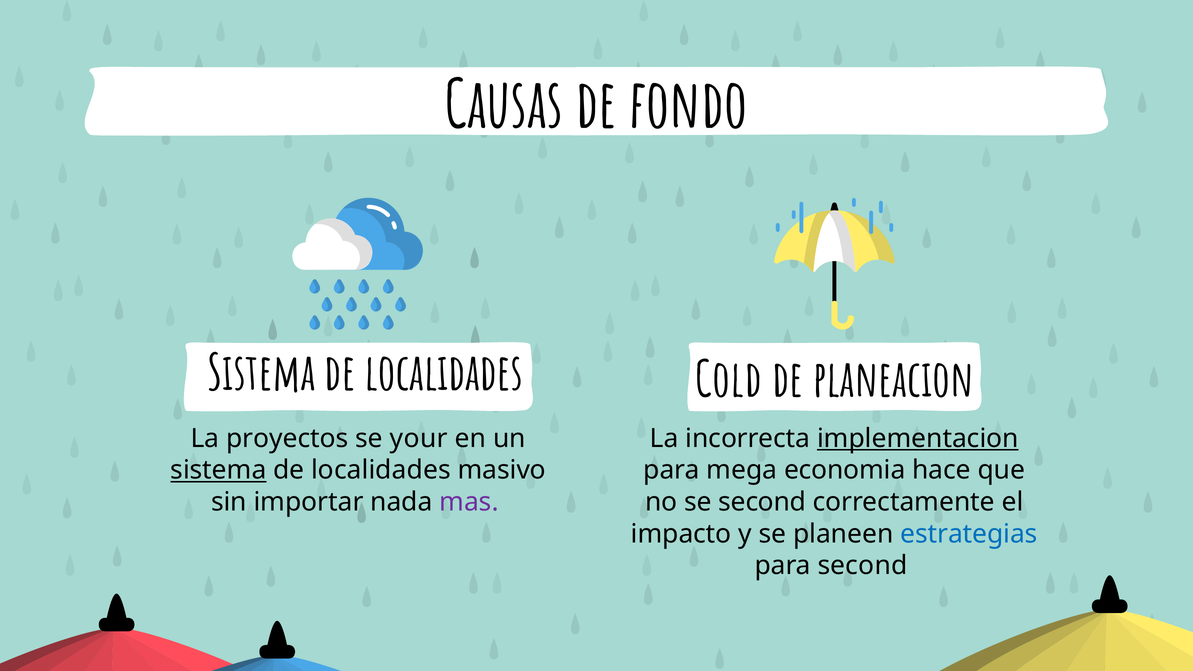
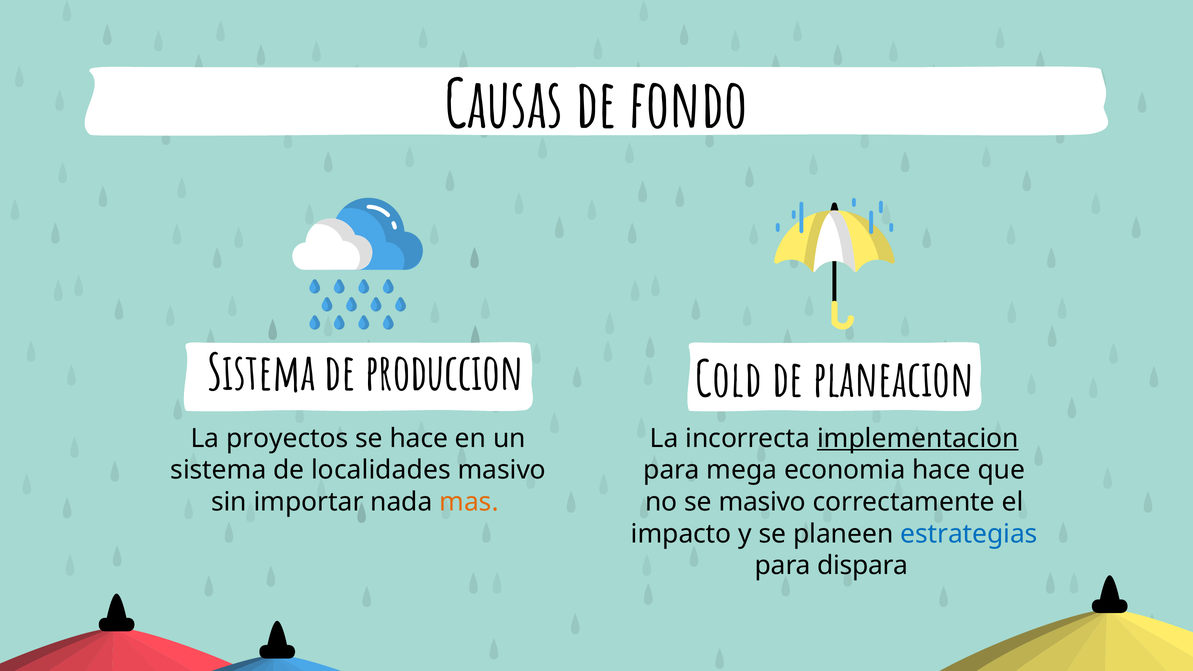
localidades at (444, 374): localidades -> produccion
se your: your -> hace
sistema at (218, 470) underline: present -> none
mas colour: purple -> orange
se second: second -> masivo
para second: second -> dispara
